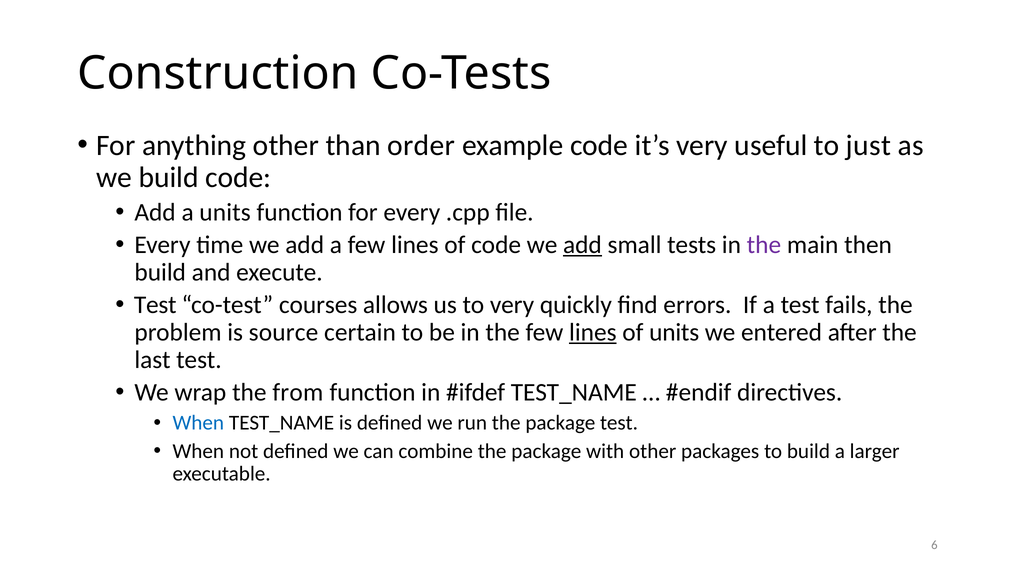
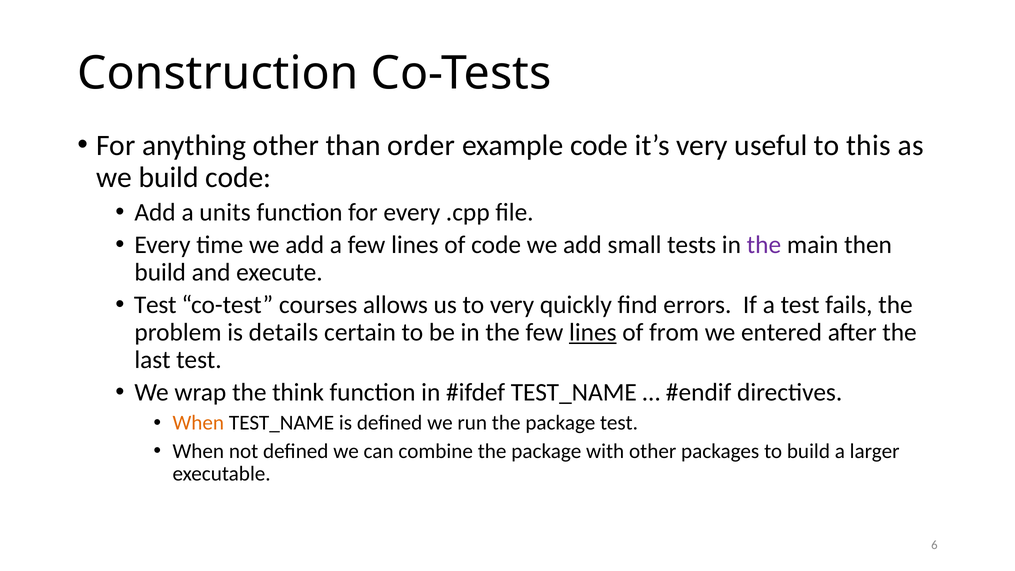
just: just -> this
add at (582, 245) underline: present -> none
source: source -> details
of units: units -> from
from: from -> think
When at (198, 423) colour: blue -> orange
